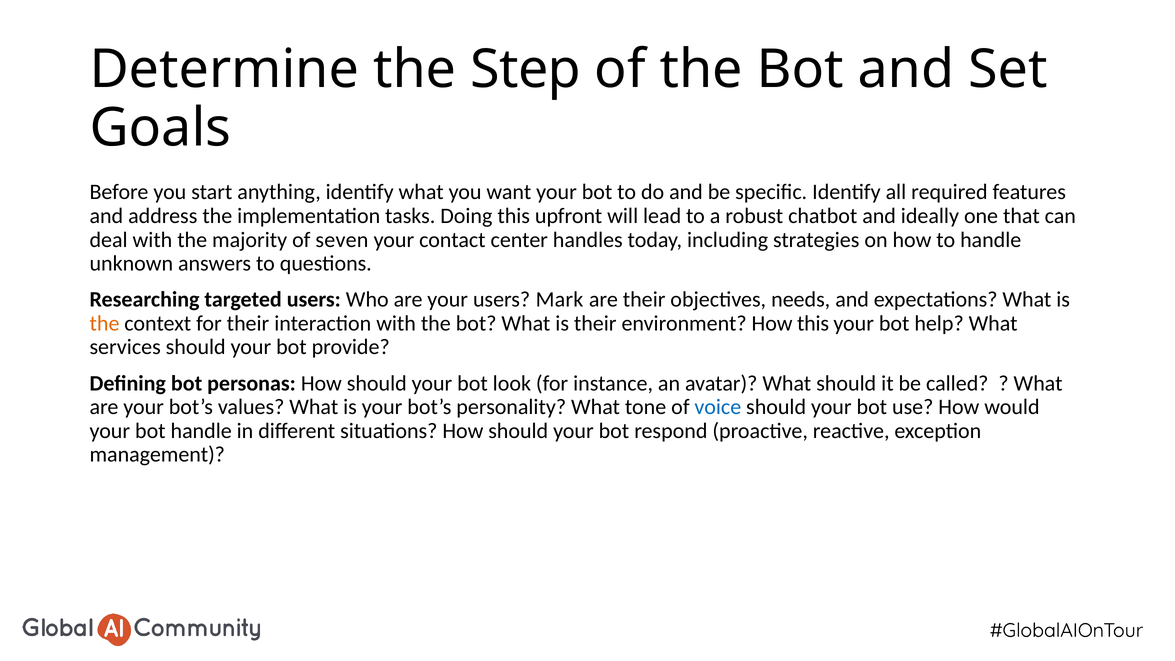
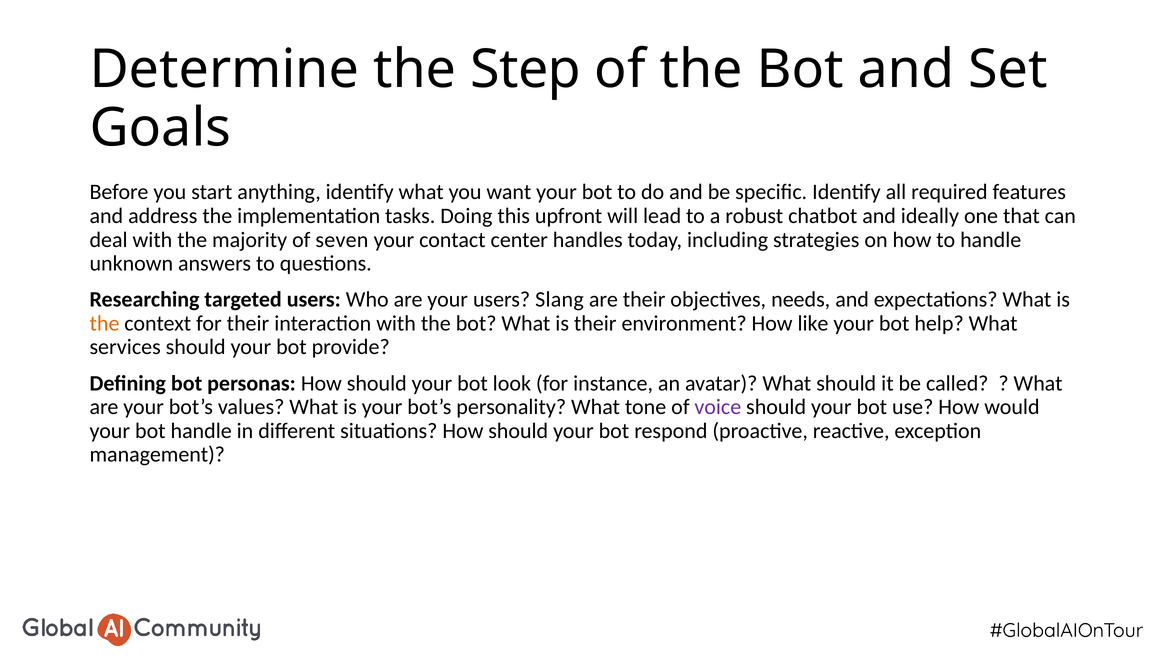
Mark: Mark -> Slang
How this: this -> like
voice colour: blue -> purple
